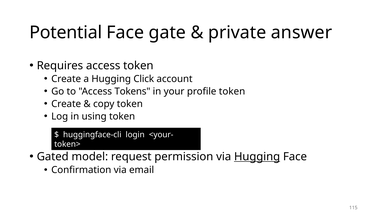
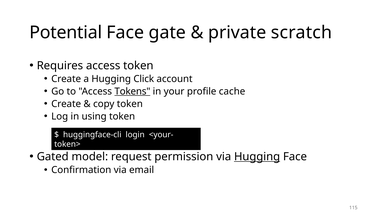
answer: answer -> scratch
Tokens underline: none -> present
profile token: token -> cache
